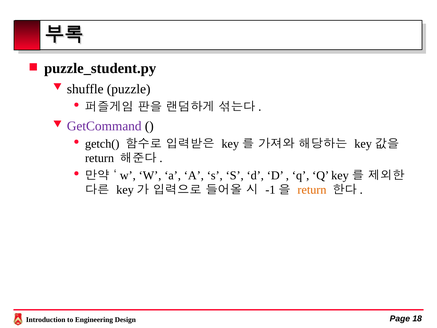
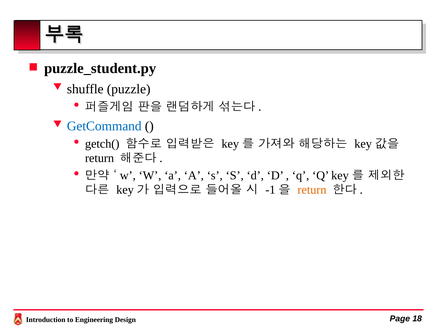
GetCommand colour: purple -> blue
